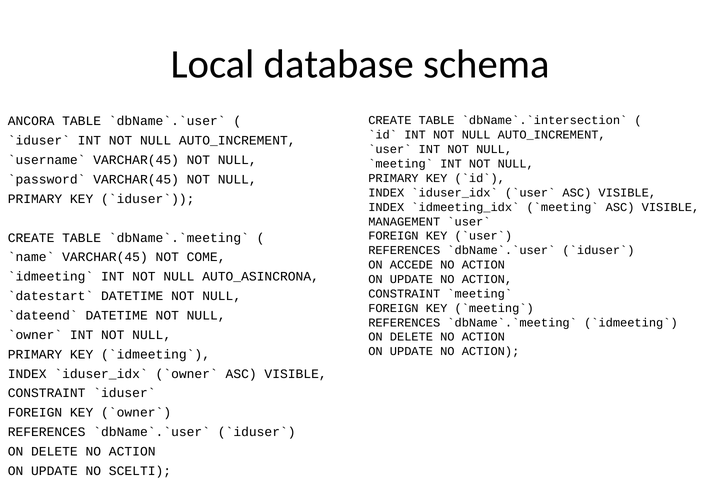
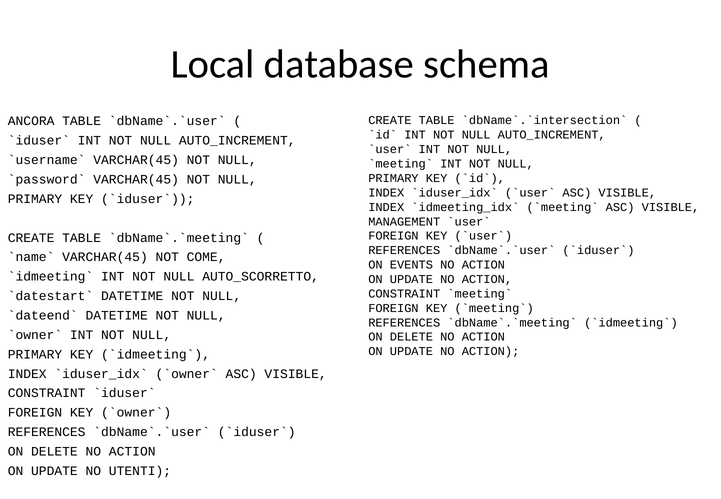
ACCEDE: ACCEDE -> EVENTS
AUTO_ASINCRONA: AUTO_ASINCRONA -> AUTO_SCORRETTO
SCELTI: SCELTI -> UTENTI
